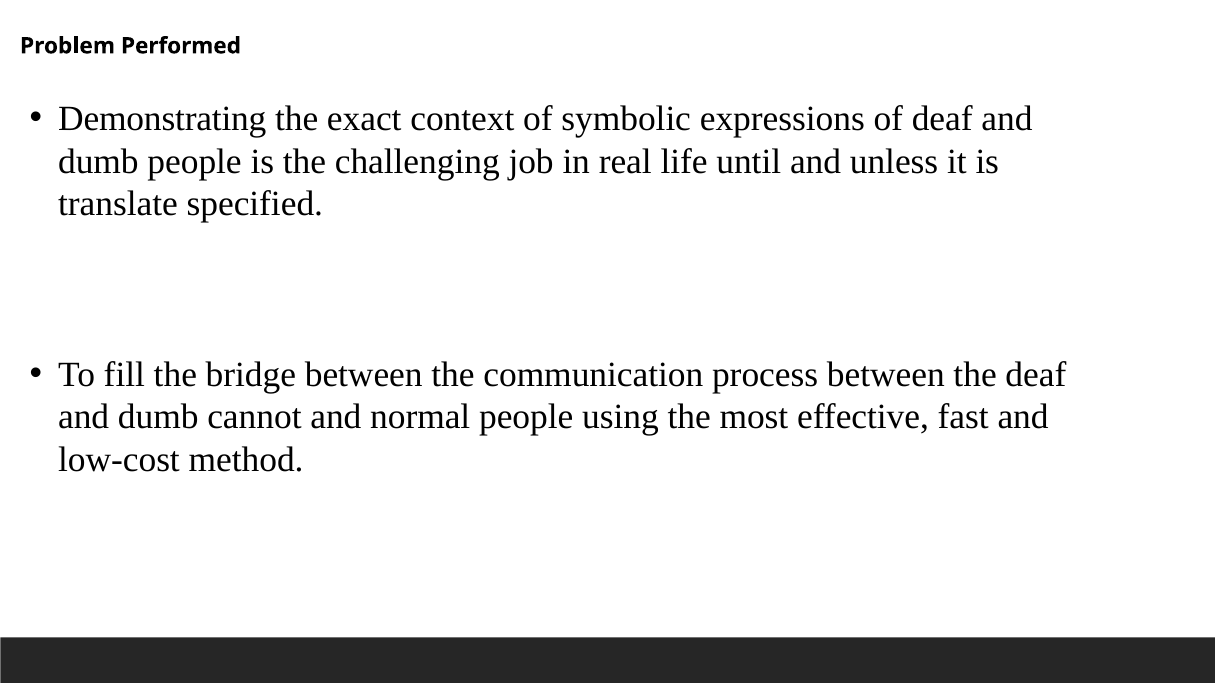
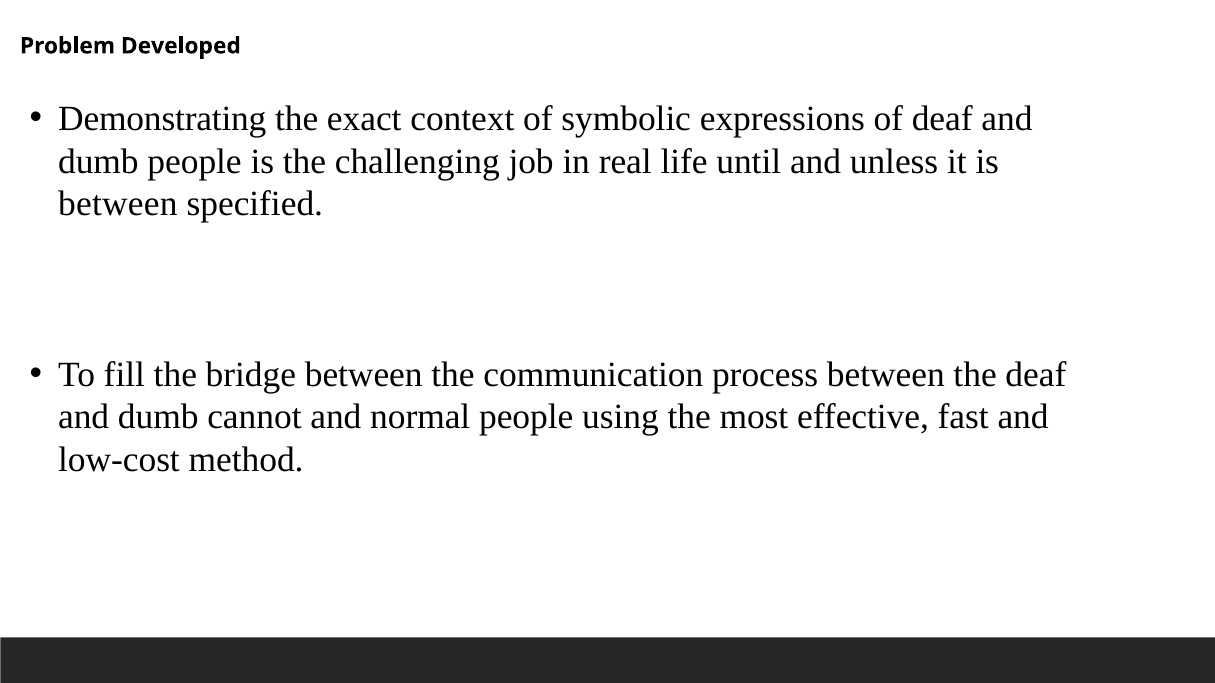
Performed: Performed -> Developed
translate at (118, 204): translate -> between
